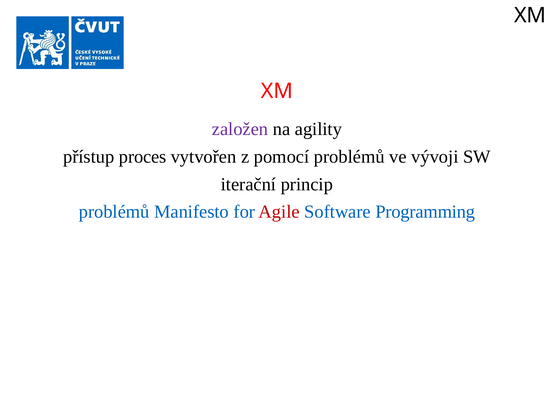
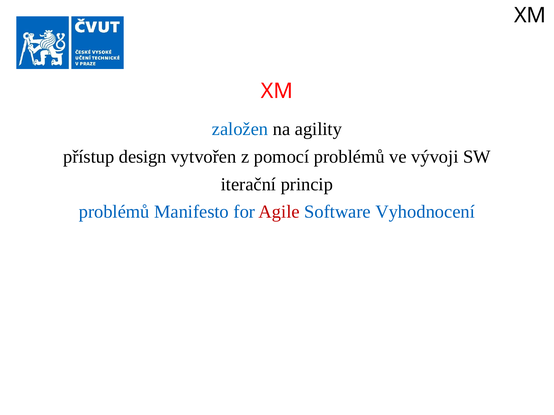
založen colour: purple -> blue
proces: proces -> design
Programming: Programming -> Vyhodnocení
